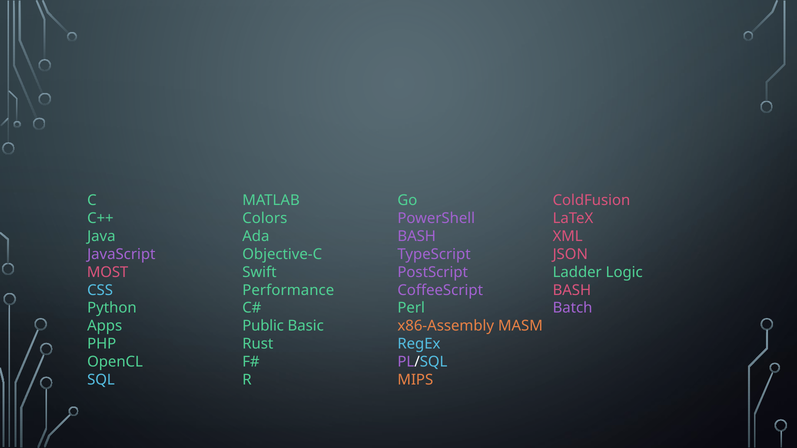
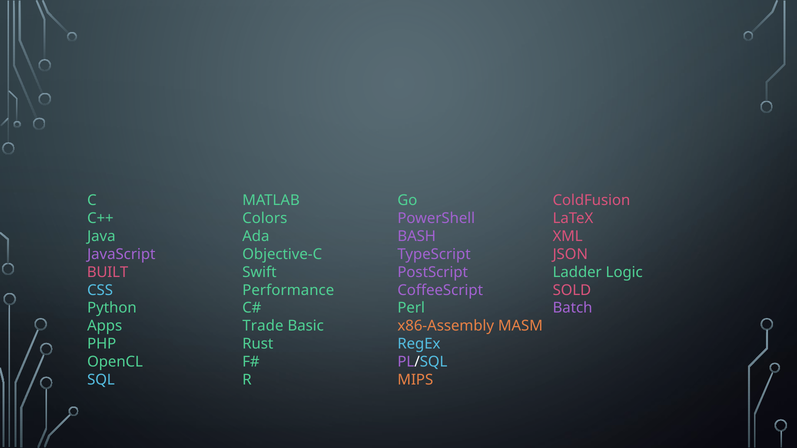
MOST: MOST -> BUILT
BASH at (572, 290): BASH -> SOLD
Public: Public -> Trade
